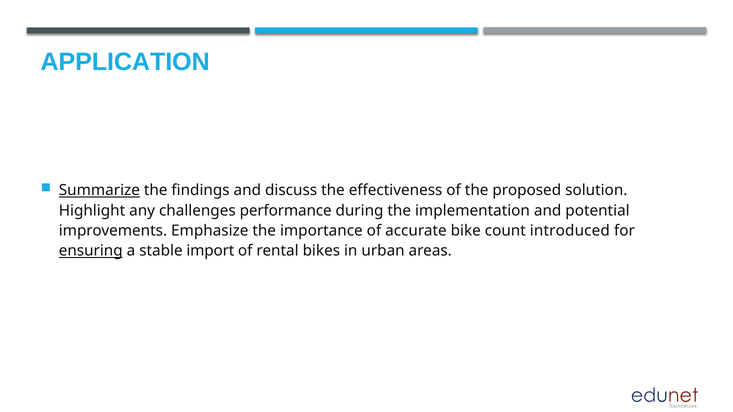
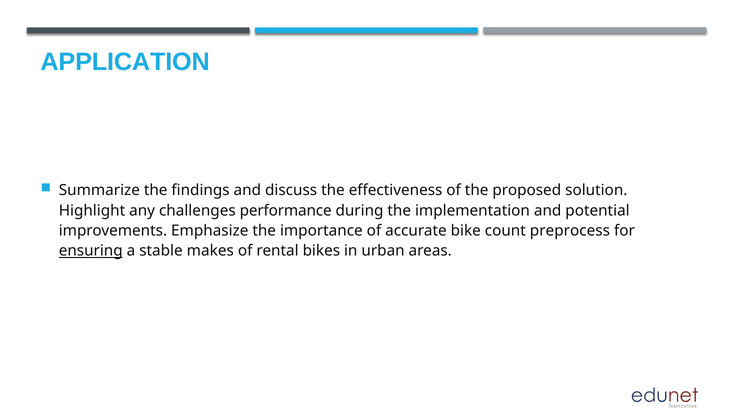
Summarize underline: present -> none
introduced: introduced -> preprocess
import: import -> makes
